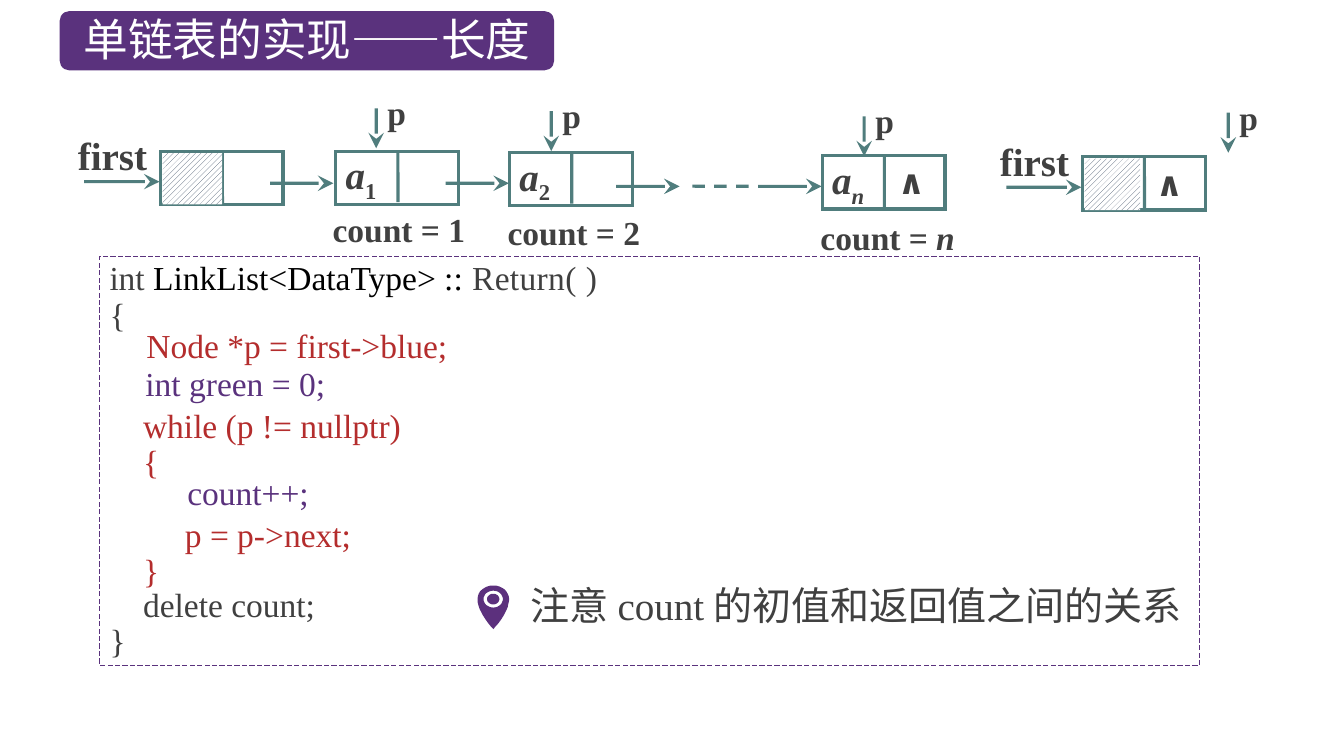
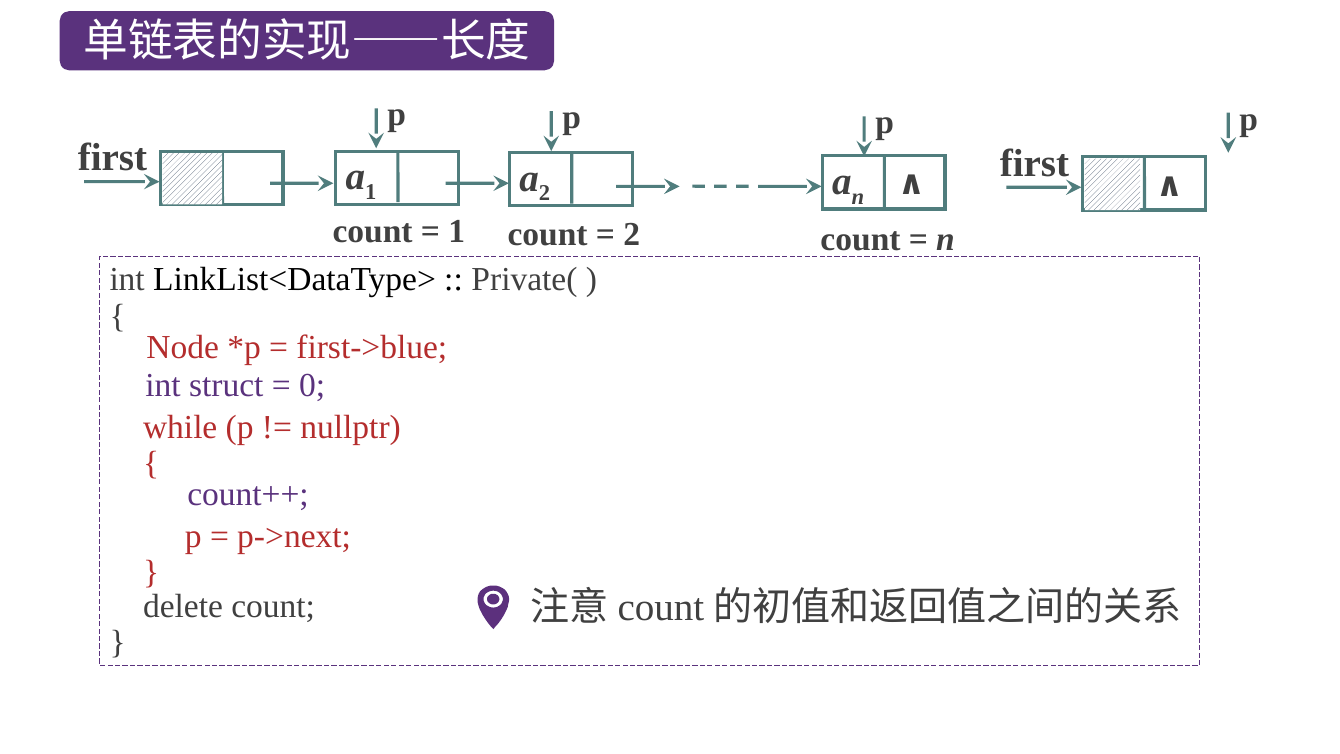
Return(: Return( -> Private(
green: green -> struct
